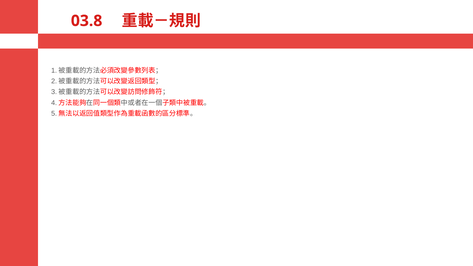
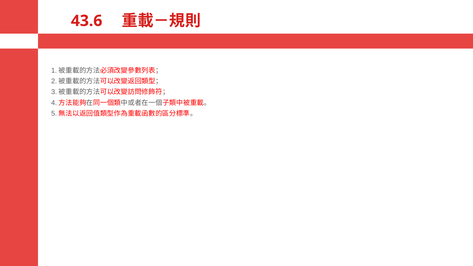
03.8: 03.8 -> 43.6
